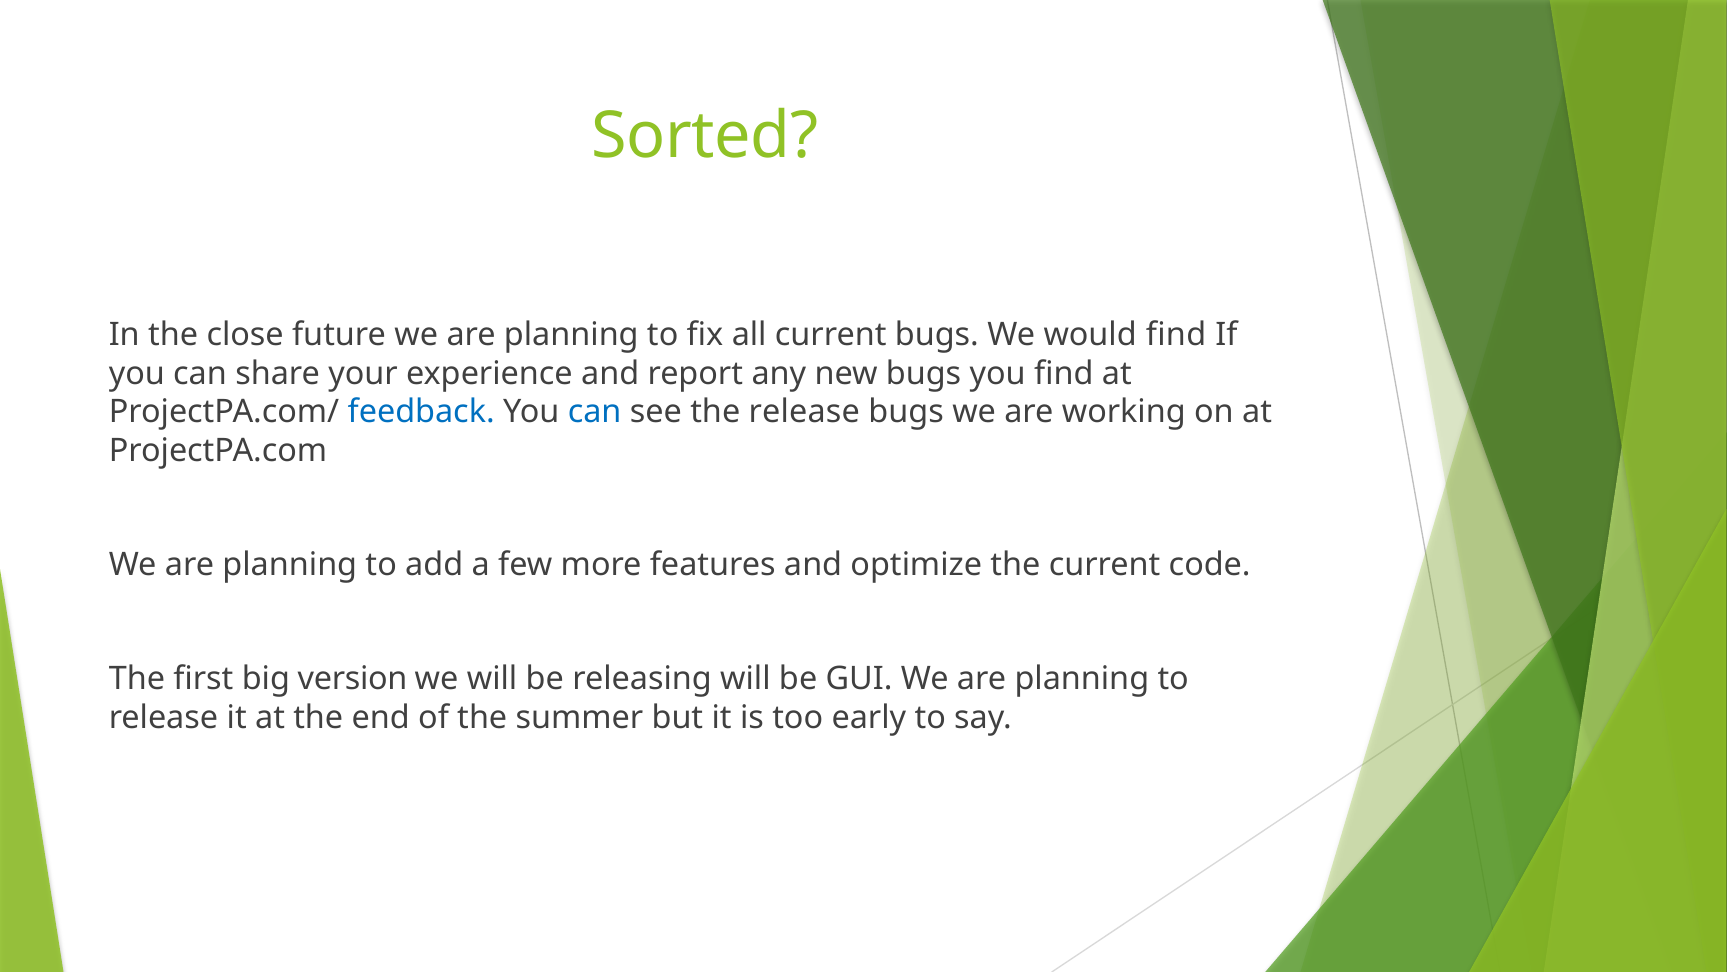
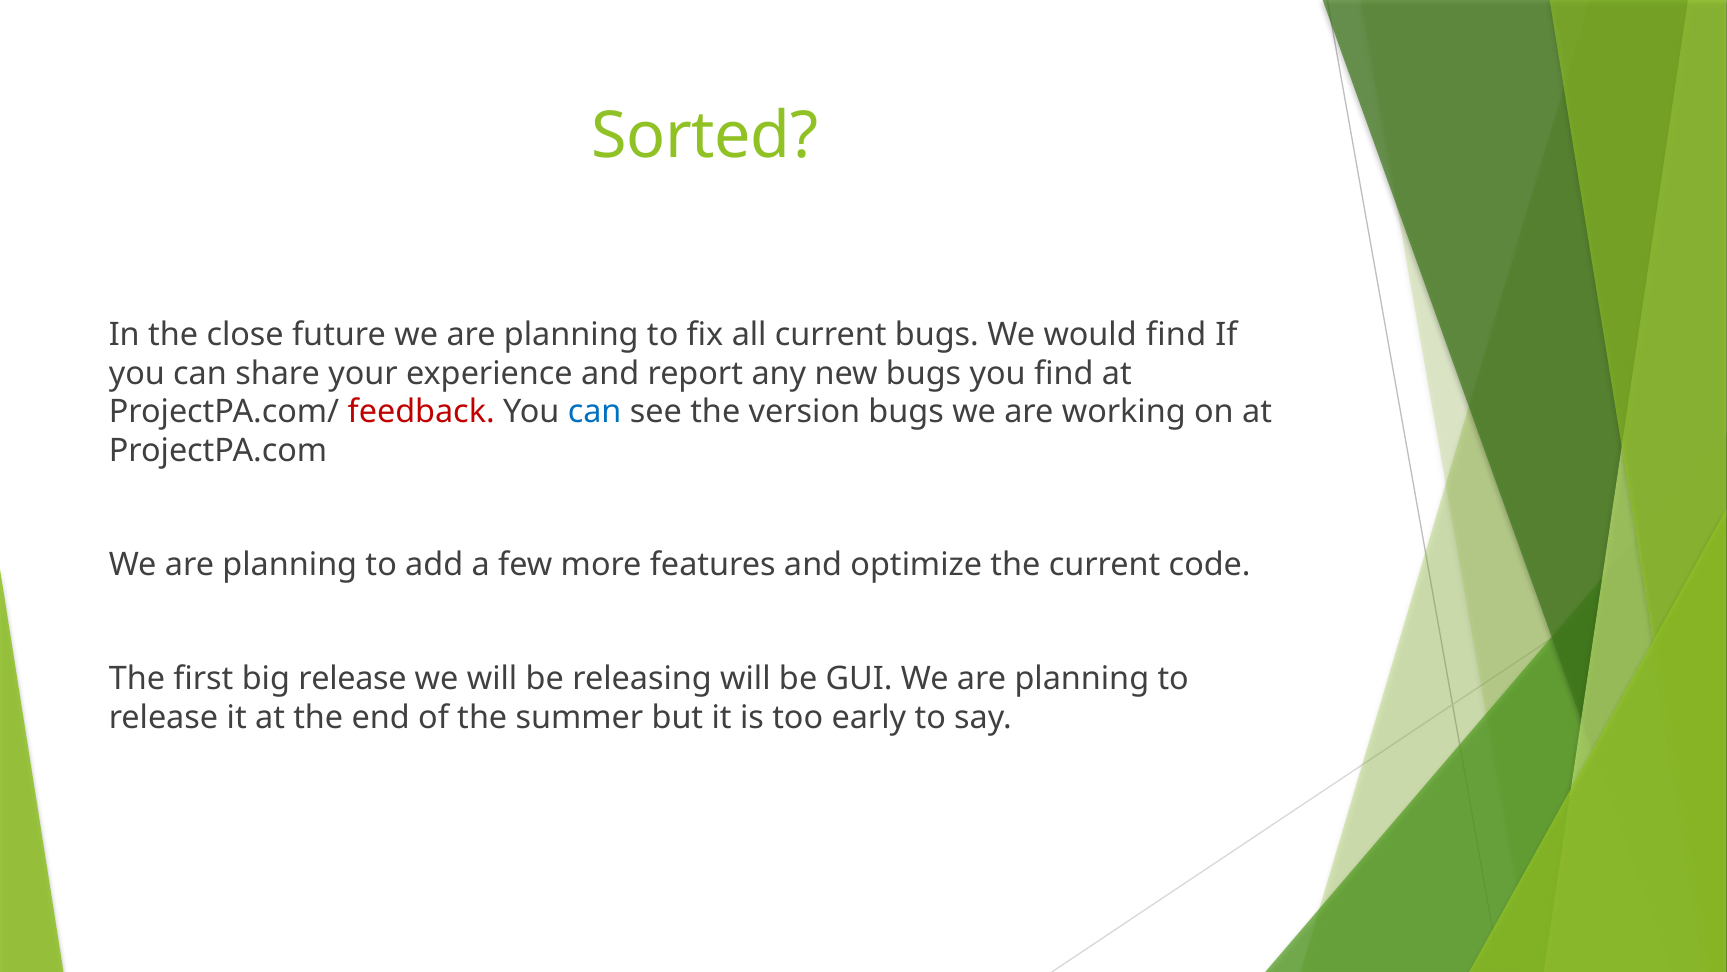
feedback colour: blue -> red
the release: release -> version
big version: version -> release
